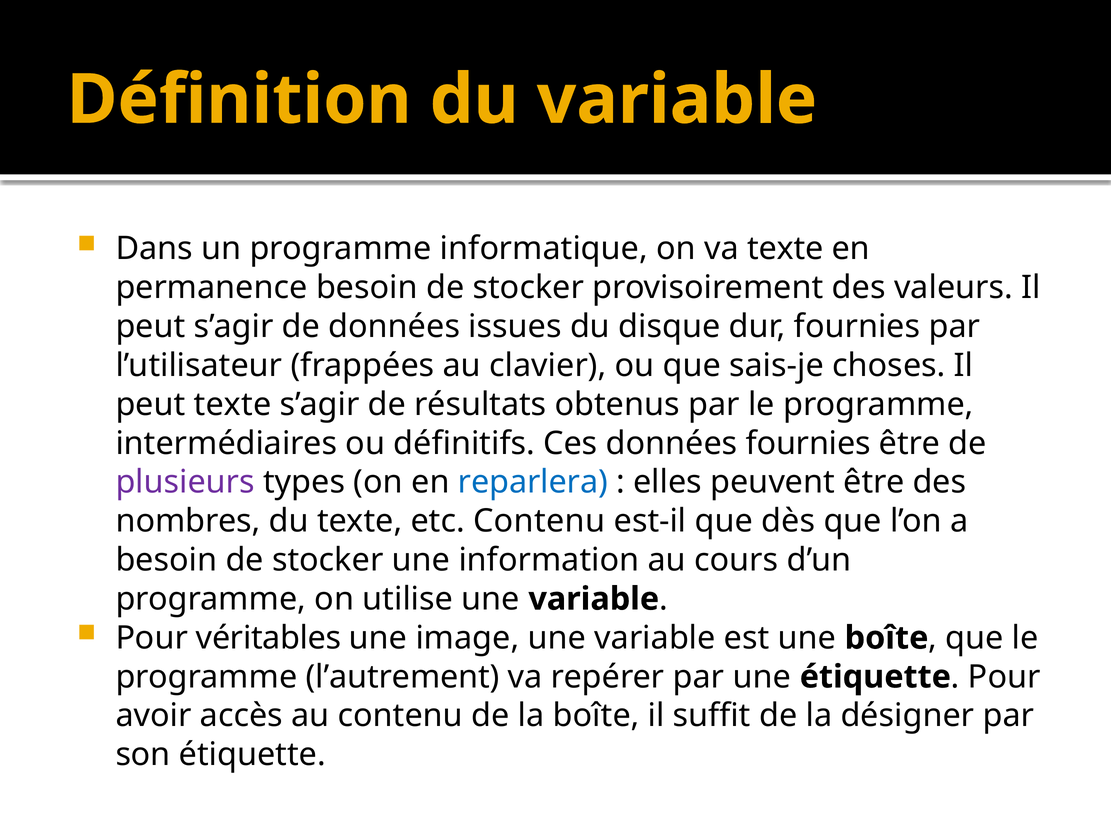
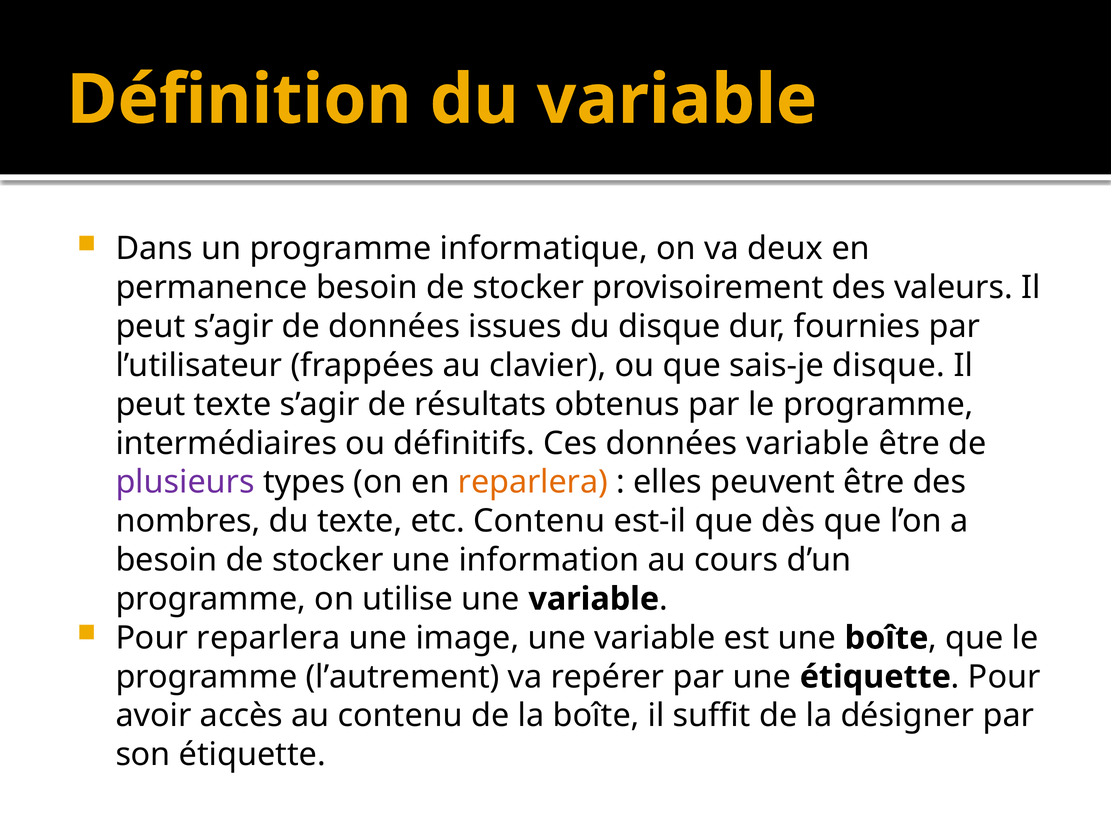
va texte: texte -> deux
sais-je choses: choses -> disque
données fournies: fournies -> variable
reparlera at (533, 482) colour: blue -> orange
Pour véritables: véritables -> reparlera
